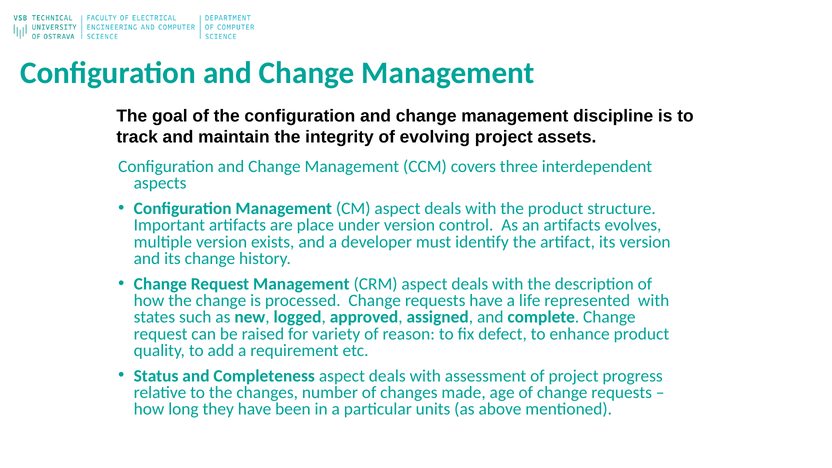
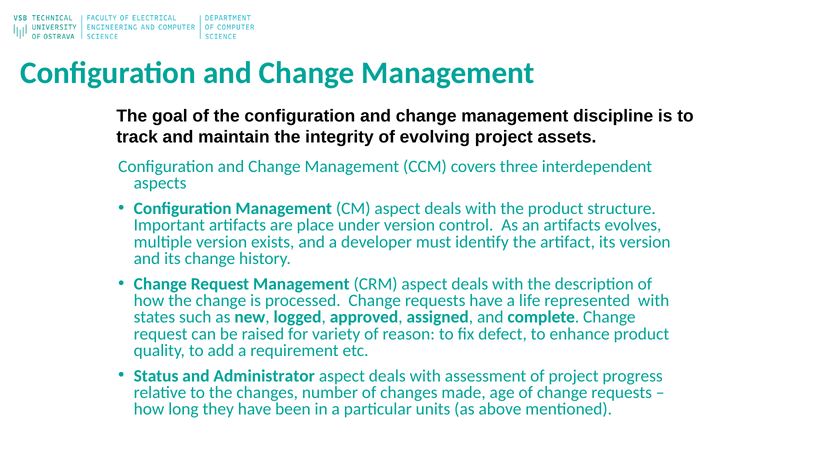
Completeness: Completeness -> Administrator
